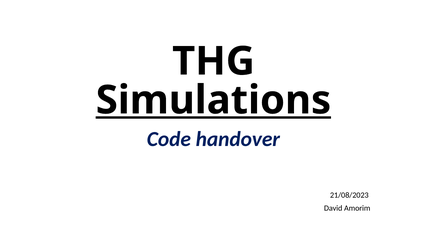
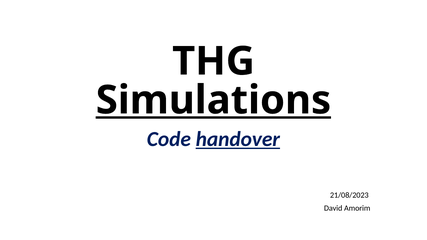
handover underline: none -> present
